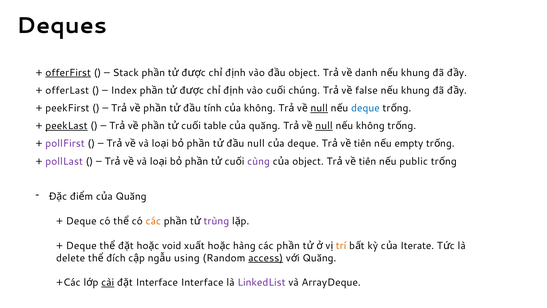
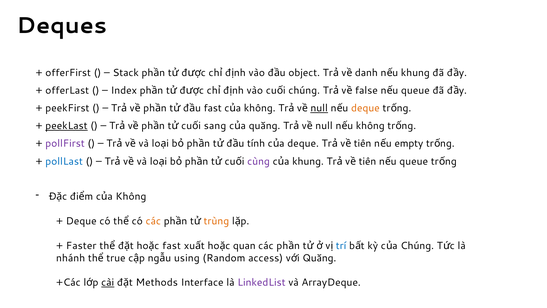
offerFirst underline: present -> none
khung at (415, 90): khung -> queue
tính at (213, 108): tính -> fast
deque at (365, 108) colour: blue -> orange
table: table -> sang
null at (324, 126) underline: present -> none
null at (256, 143): null -> tính
pollLast colour: purple -> blue
object at (308, 161): object -> khung
public at (414, 161): public -> queue
Quăng at (131, 196): Quăng -> Không
trùng colour: purple -> orange
Deque at (81, 245): Deque -> Faster
void at (172, 245): void -> fast
hàng: hàng -> quan
trí colour: orange -> blue
Iterate at (417, 245): Iterate -> Chúng
delete: delete -> nhánh
đích: đích -> true
access underline: present -> none
Interface at (157, 282): Interface -> Methods
